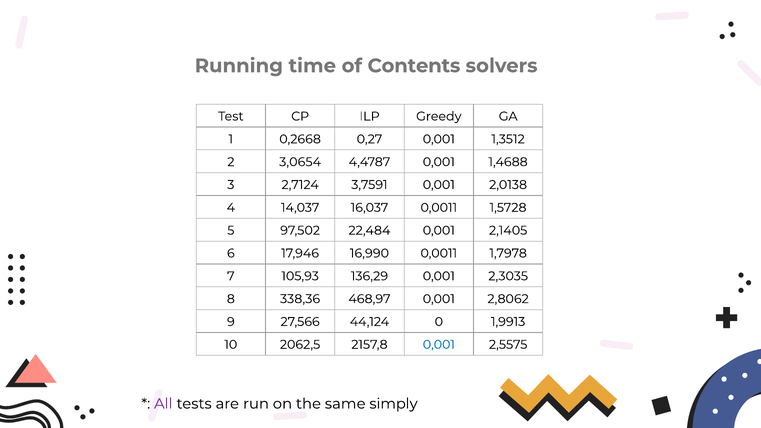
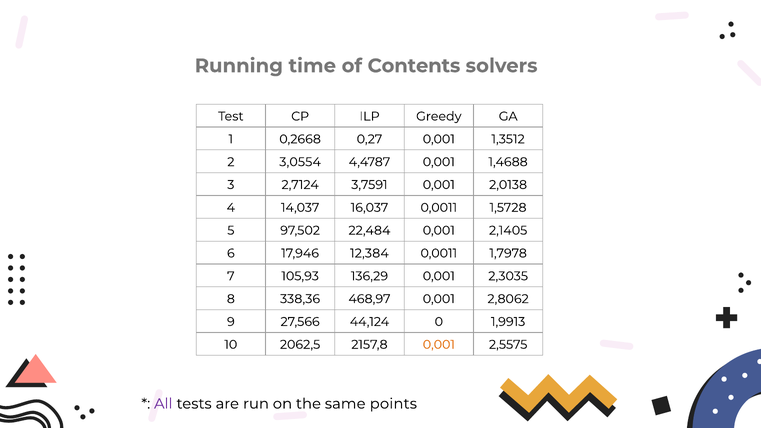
3,0654: 3,0654 -> 3,0554
16,990: 16,990 -> 12,384
0,001 at (439, 345) colour: blue -> orange
simply: simply -> points
